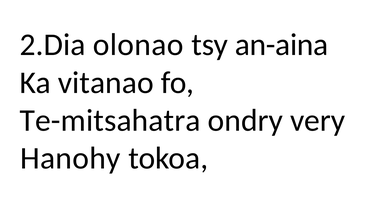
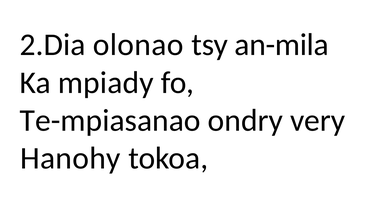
an-aina: an-aina -> an-mila
vitanao: vitanao -> mpiady
Te-mitsahatra: Te-mitsahatra -> Te-mpiasanao
